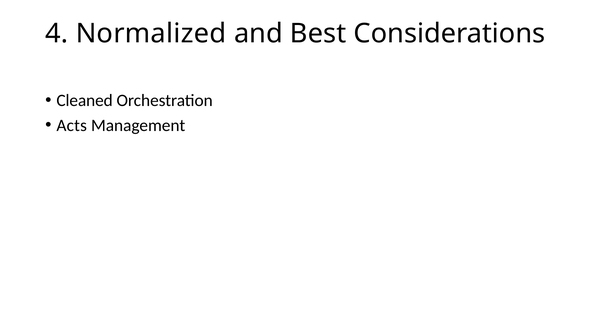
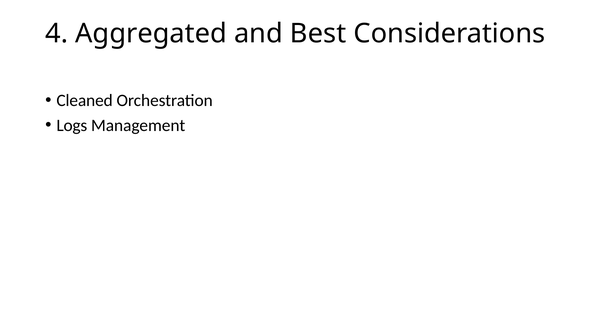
Normalized: Normalized -> Aggregated
Acts: Acts -> Logs
